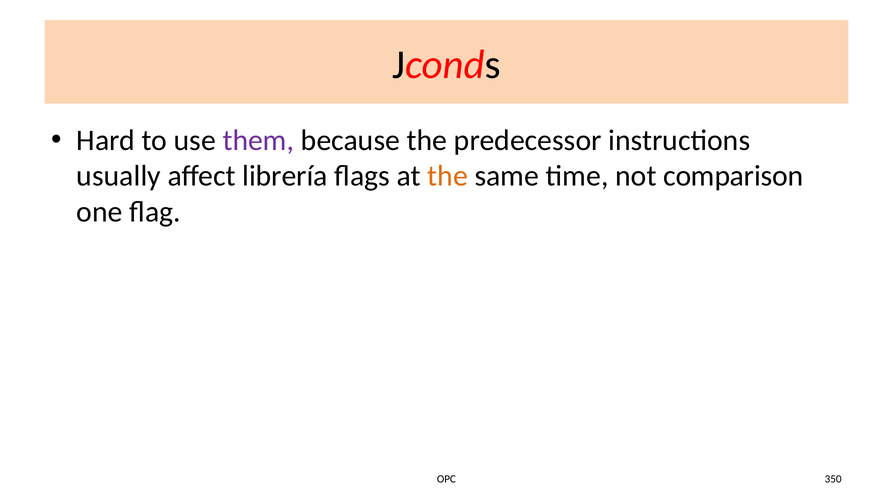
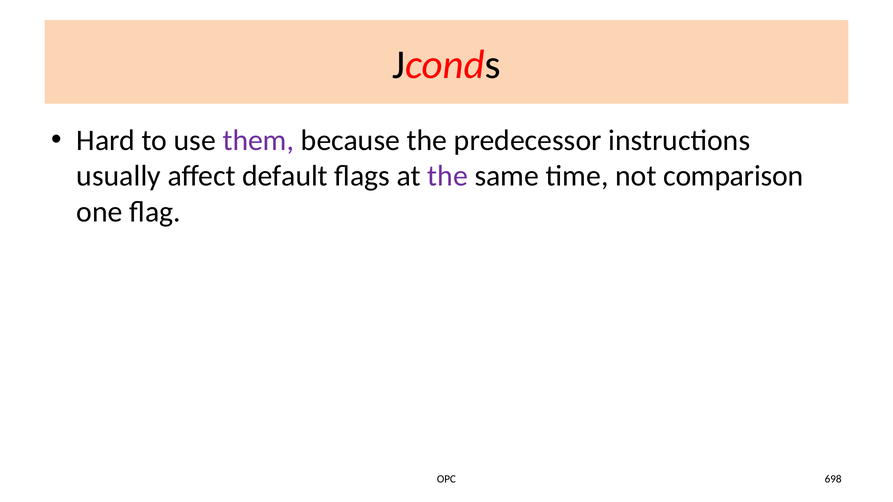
librería: librería -> default
the at (448, 176) colour: orange -> purple
350: 350 -> 698
